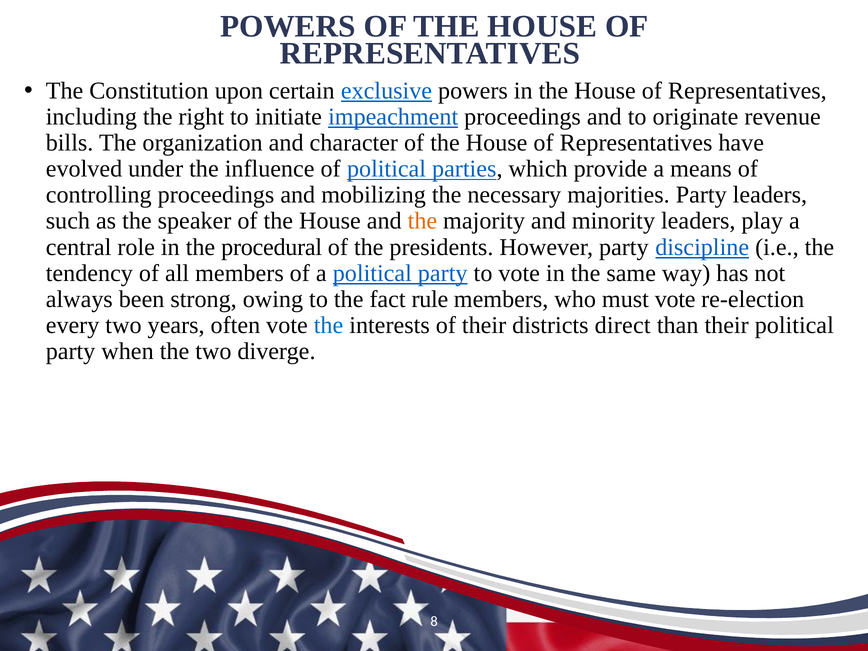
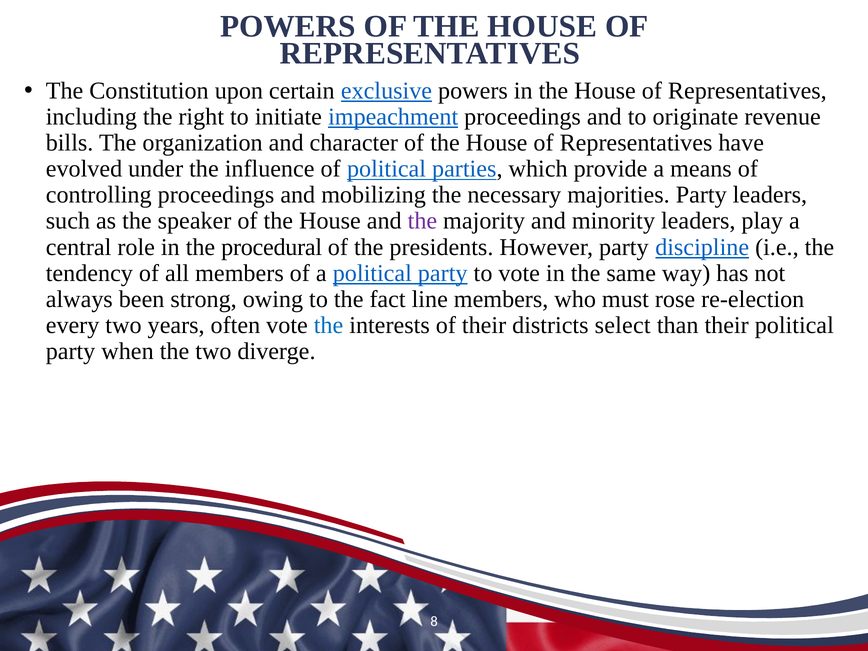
the at (422, 221) colour: orange -> purple
rule: rule -> line
must vote: vote -> rose
direct: direct -> select
